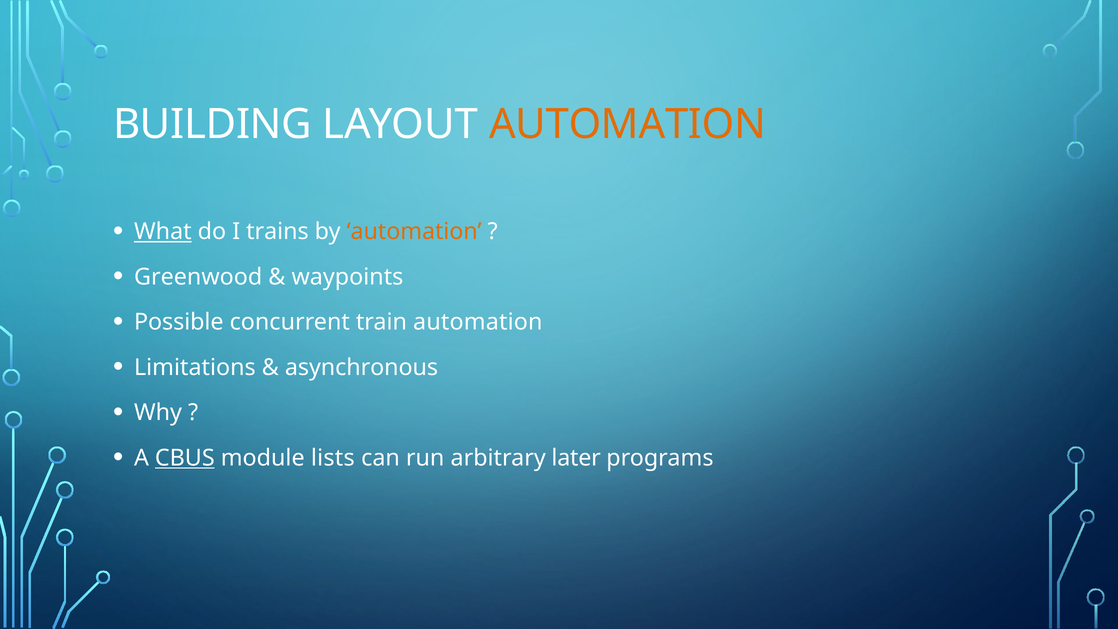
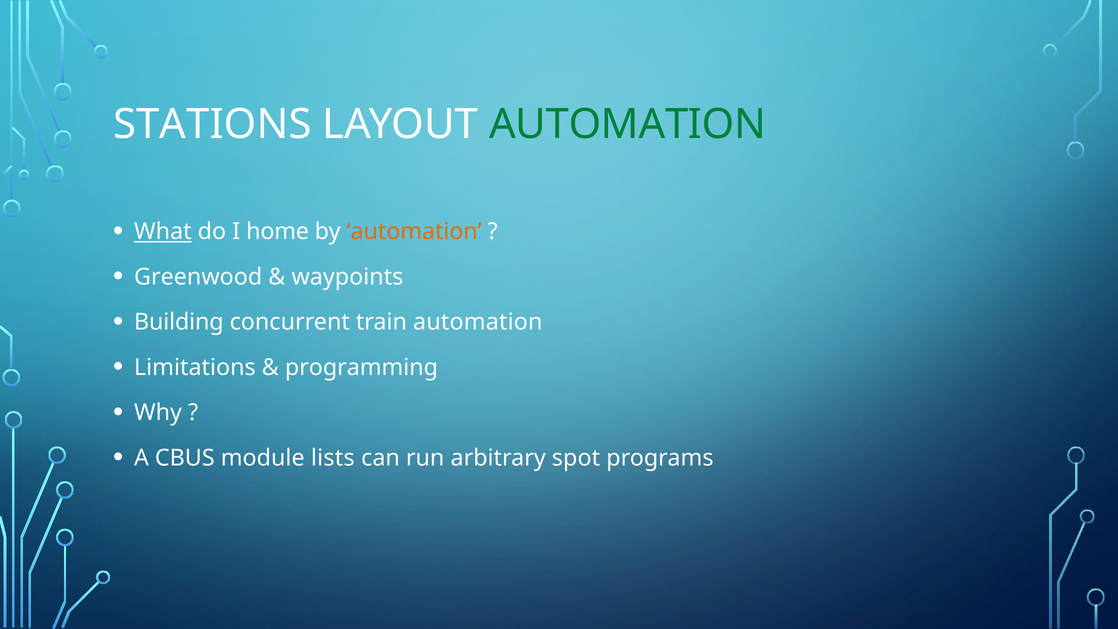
BUILDING: BUILDING -> STATIONS
AUTOMATION at (628, 124) colour: orange -> green
trains: trains -> home
Possible: Possible -> Building
asynchronous: asynchronous -> programming
CBUS underline: present -> none
later: later -> spot
